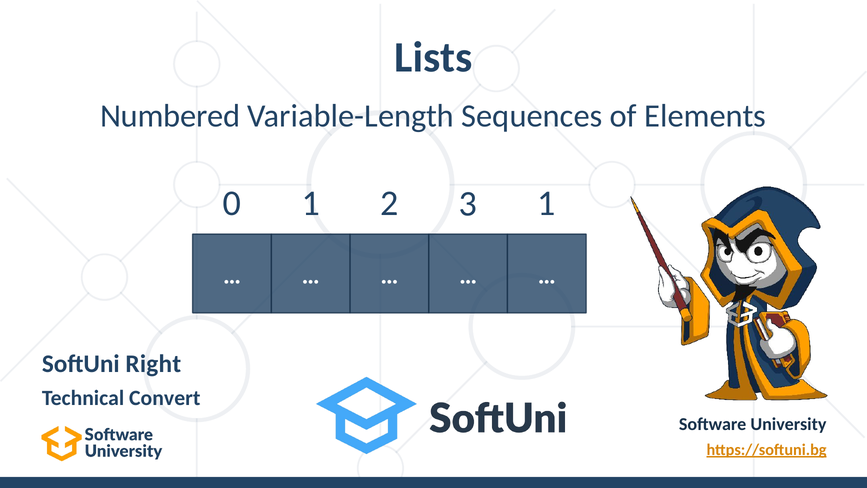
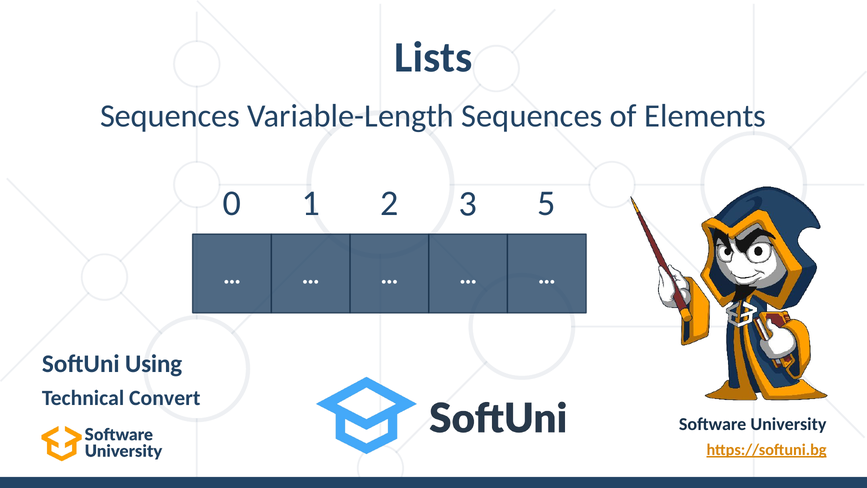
Numbered at (170, 116): Numbered -> Sequences
3 1: 1 -> 5
Right: Right -> Using
